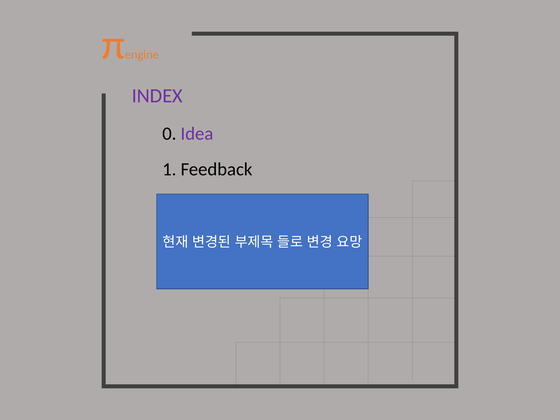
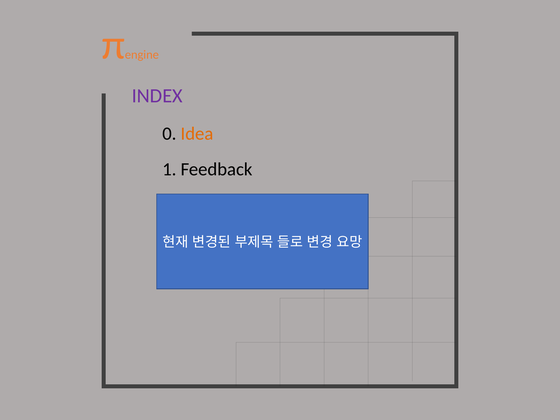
Idea colour: purple -> orange
